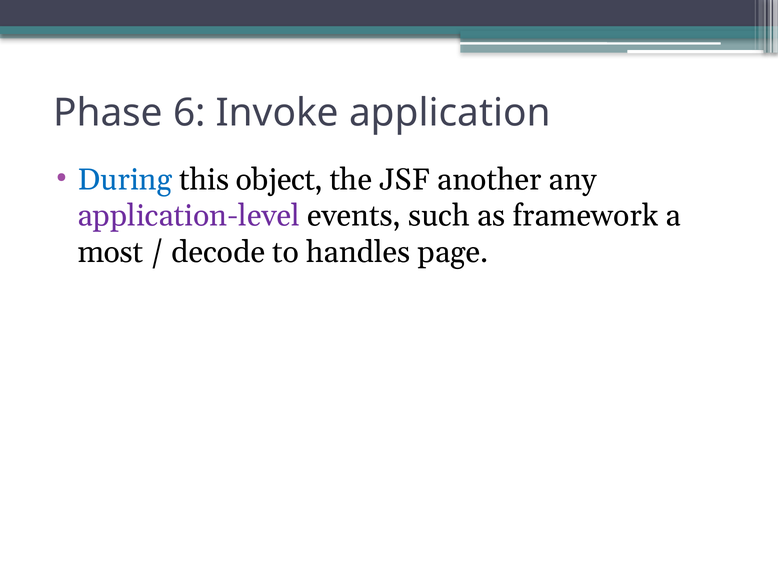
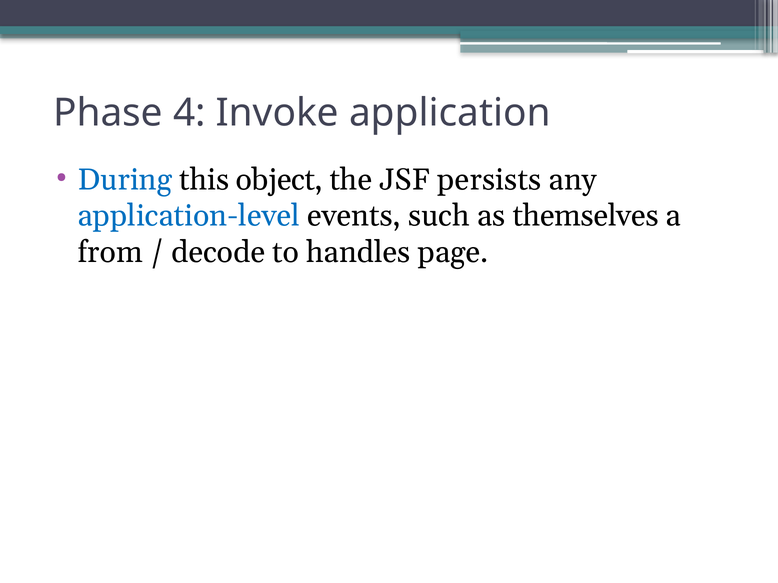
6: 6 -> 4
another: another -> persists
application-level colour: purple -> blue
framework: framework -> themselves
most: most -> from
